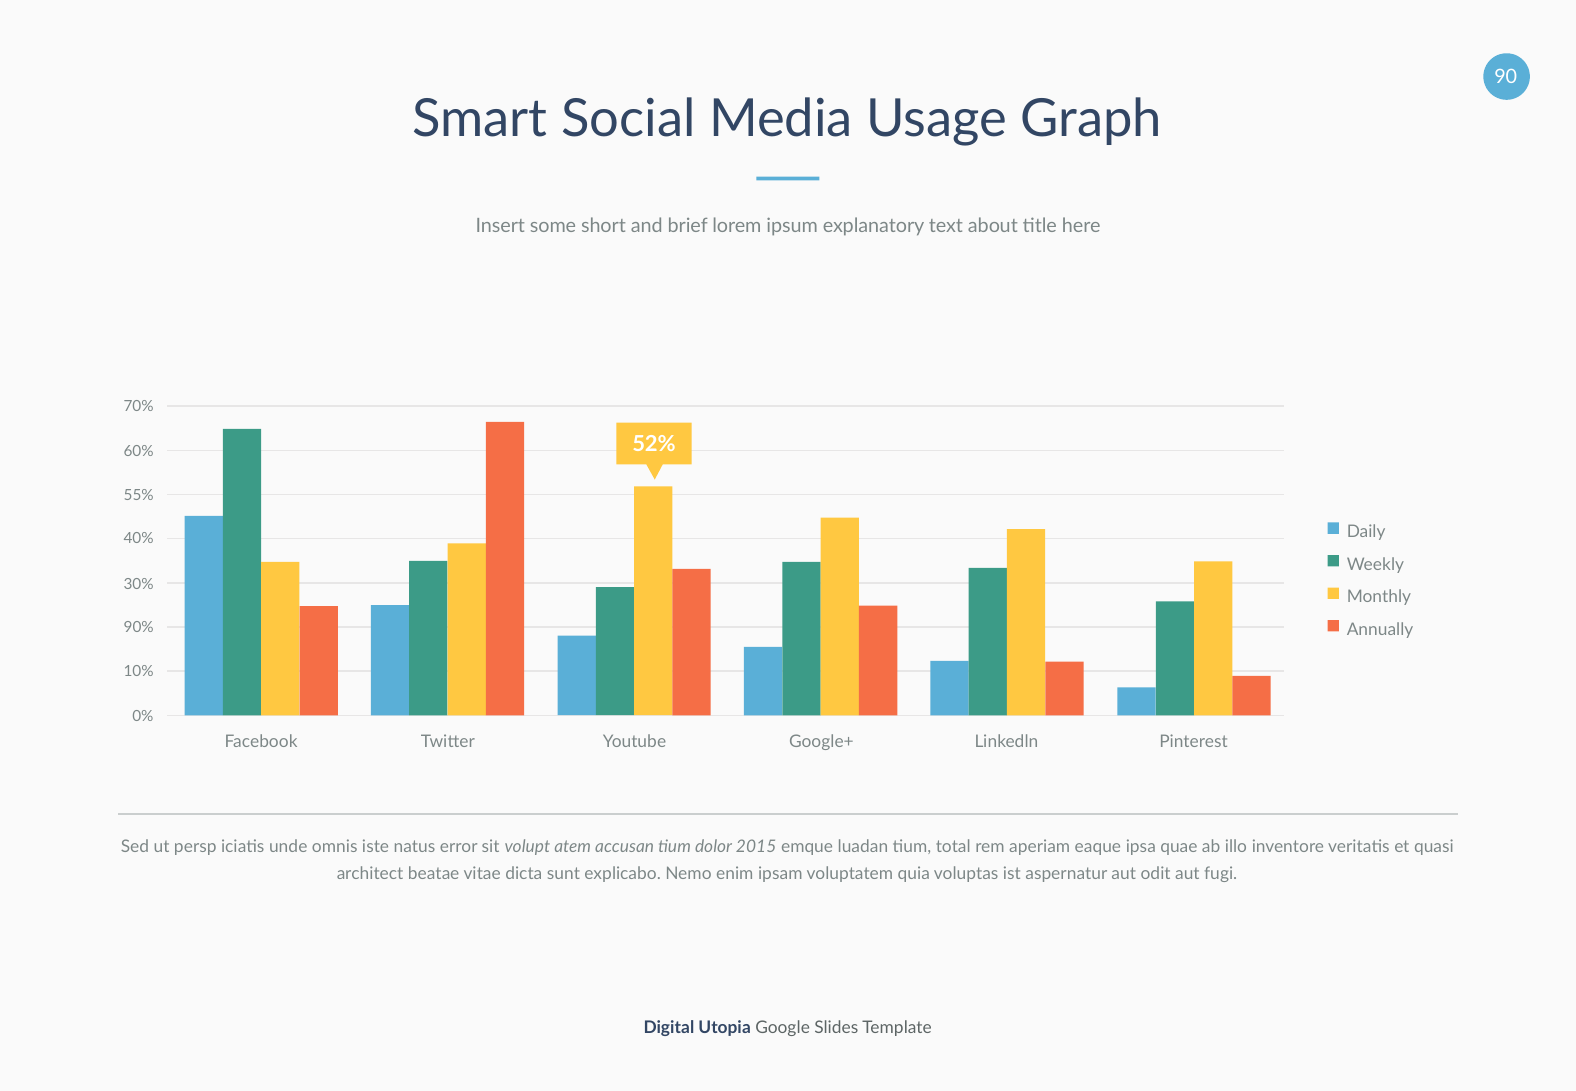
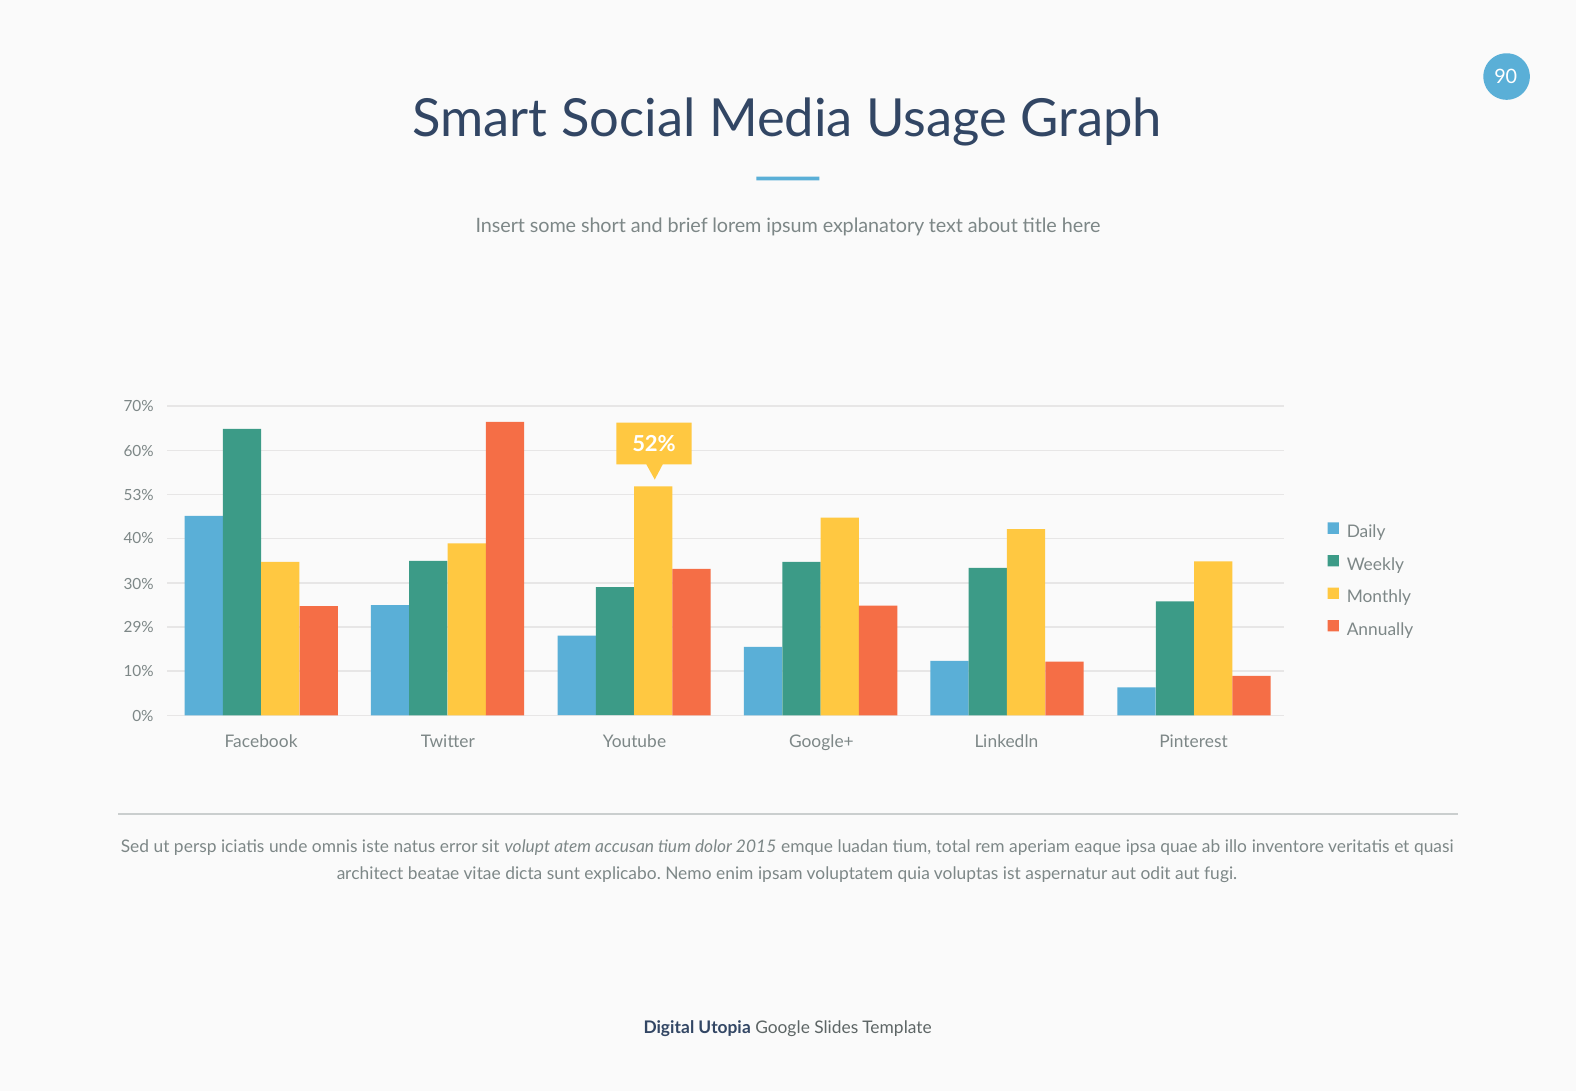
55%: 55% -> 53%
90%: 90% -> 29%
